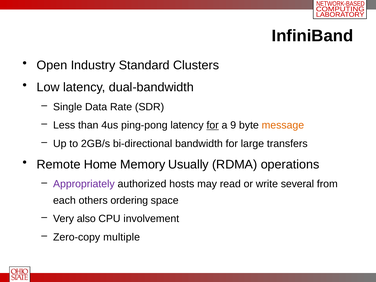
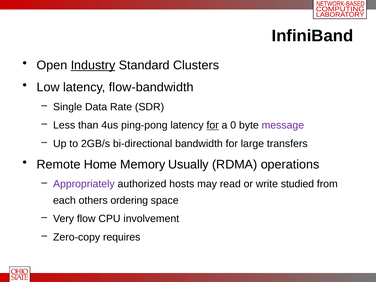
Industry underline: none -> present
dual-bandwidth: dual-bandwidth -> flow-bandwidth
9: 9 -> 0
message colour: orange -> purple
several: several -> studied
also: also -> flow
multiple: multiple -> requires
